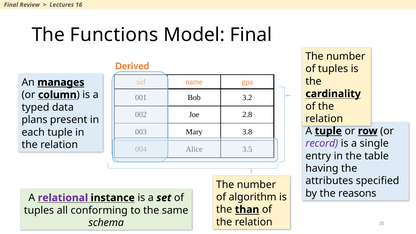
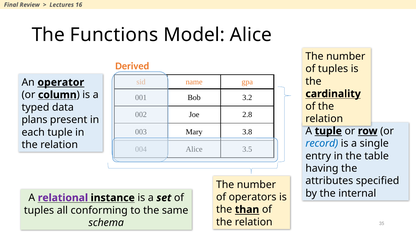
Model Final: Final -> Alice
manages: manages -> operator
record colour: purple -> blue
reasons: reasons -> internal
algorithm: algorithm -> operators
